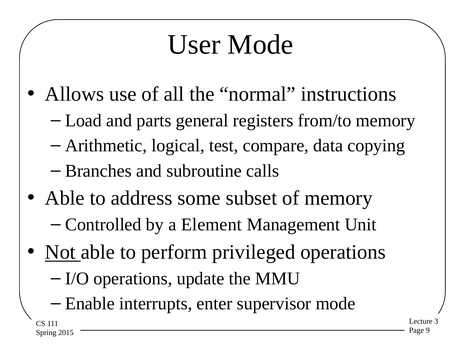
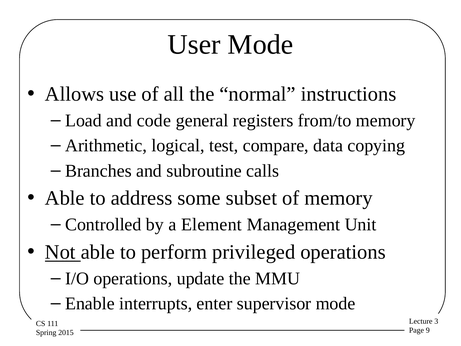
parts: parts -> code
